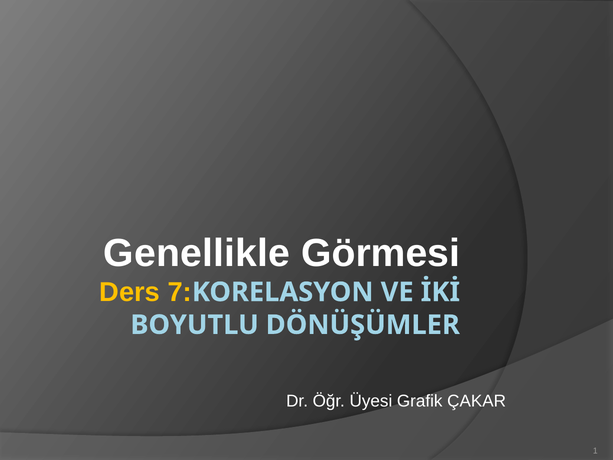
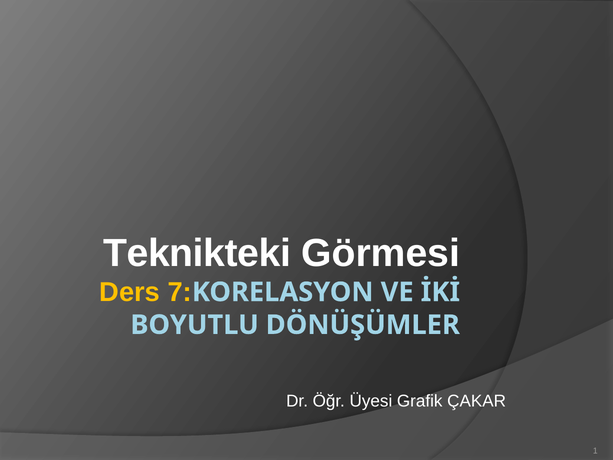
Genellikle: Genellikle -> Teknikteki
